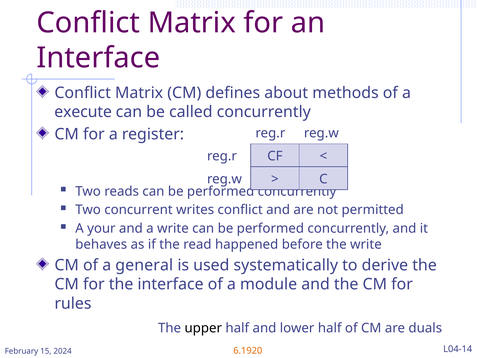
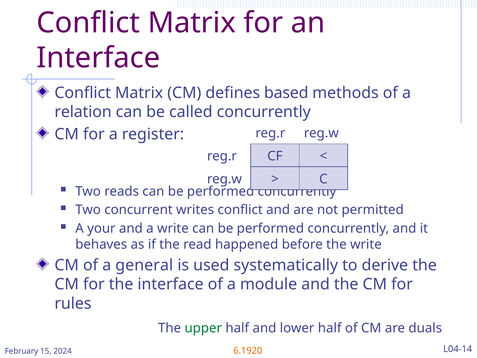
about: about -> based
execute: execute -> relation
upper colour: black -> green
